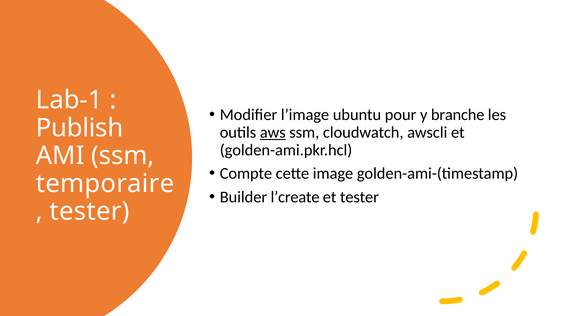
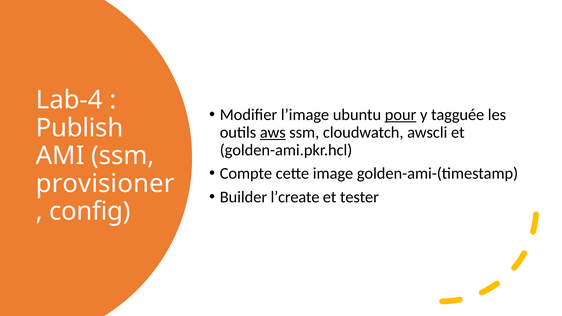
Lab-1: Lab-1 -> Lab-4
pour underline: none -> present
branche: branche -> tagguée
temporaire: temporaire -> provisioner
tester at (89, 212): tester -> config
